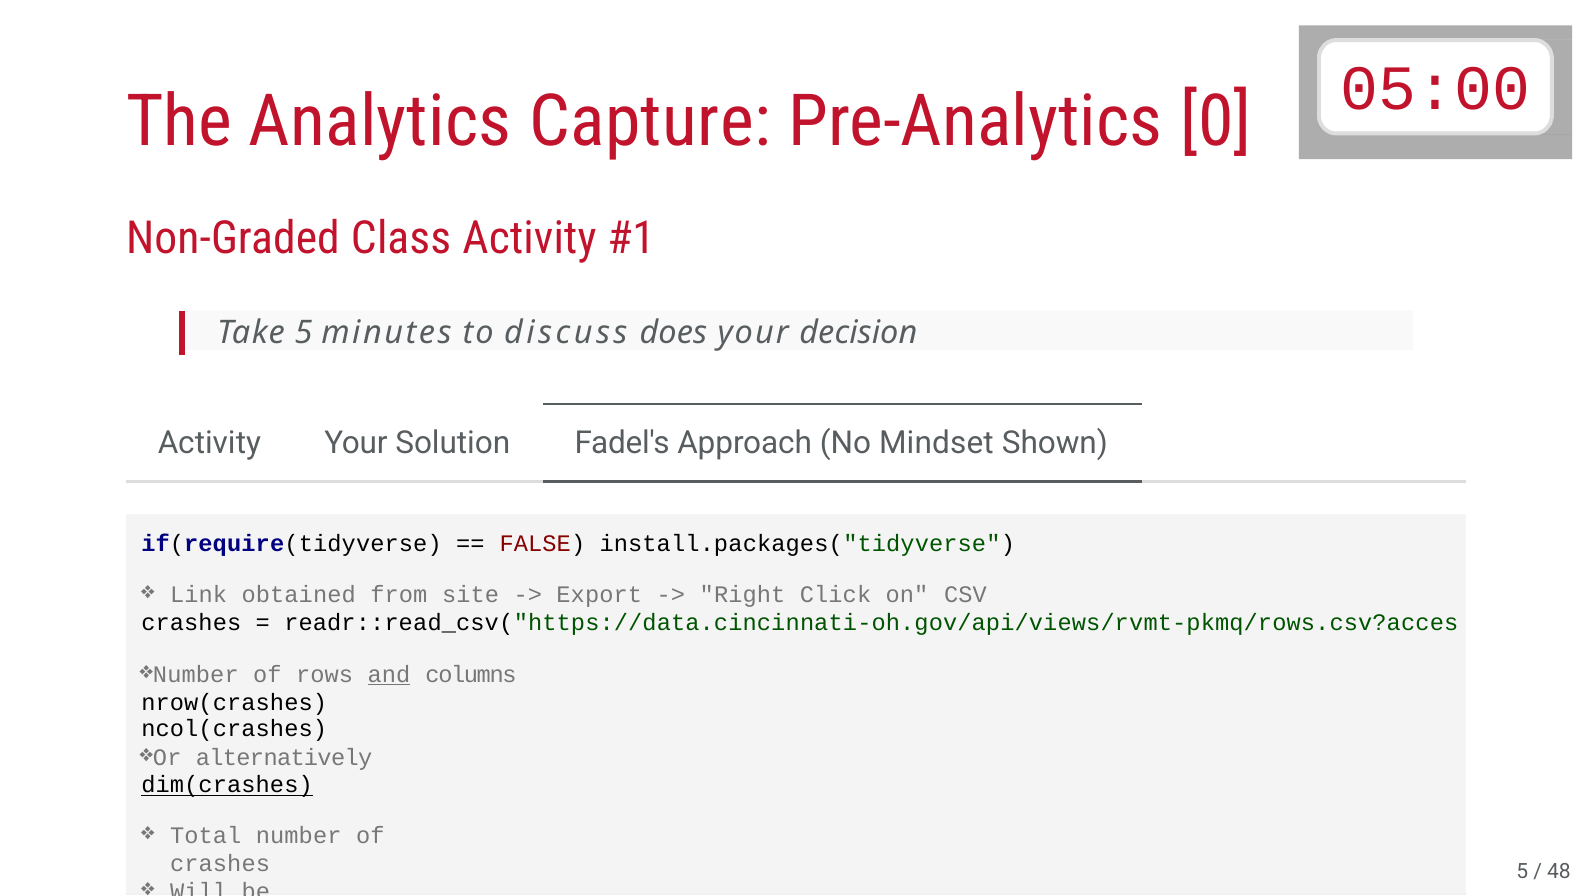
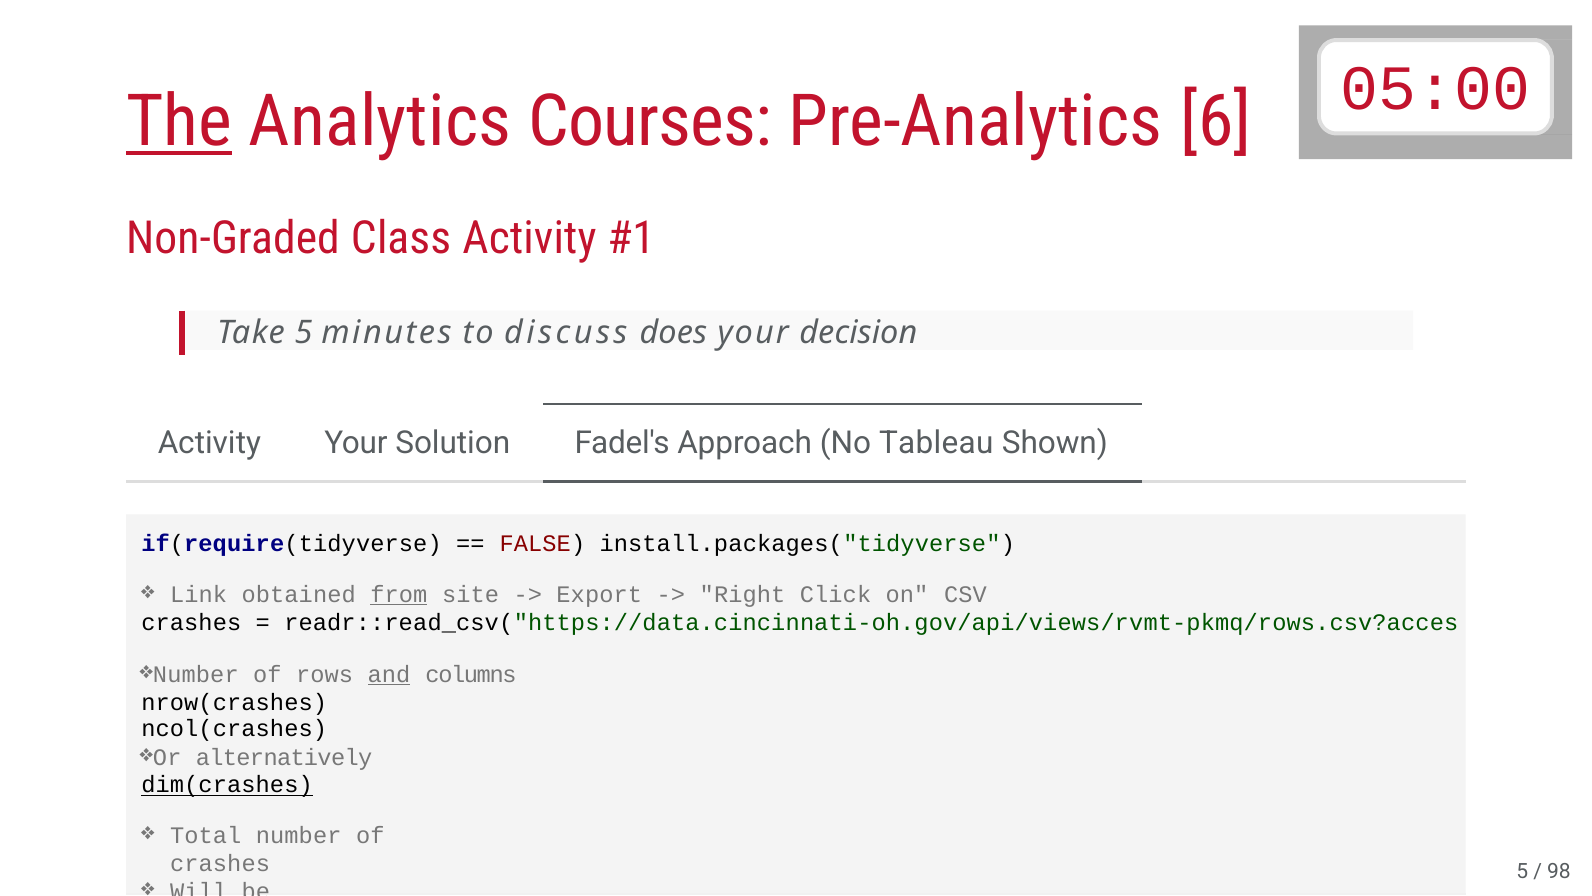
The underline: none -> present
Capture: Capture -> Courses
0: 0 -> 6
Mindset: Mindset -> Tableau
from underline: none -> present
48: 48 -> 98
